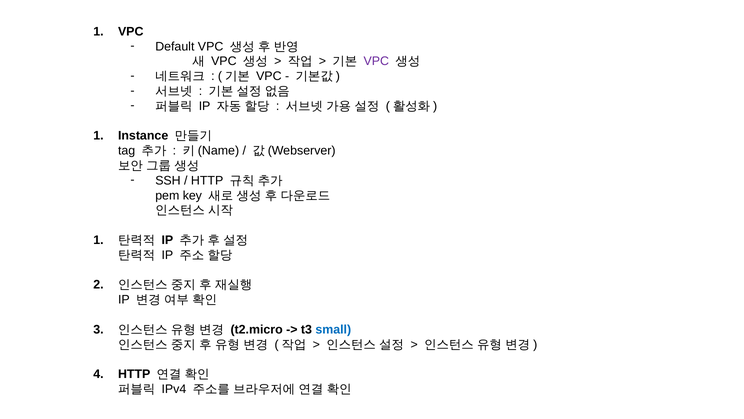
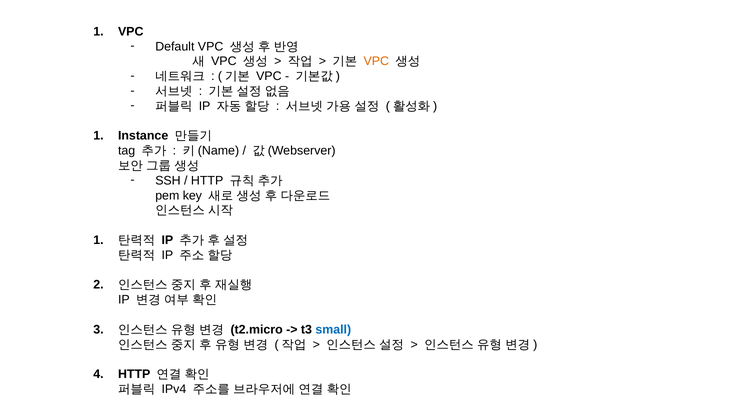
VPC at (376, 61) colour: purple -> orange
